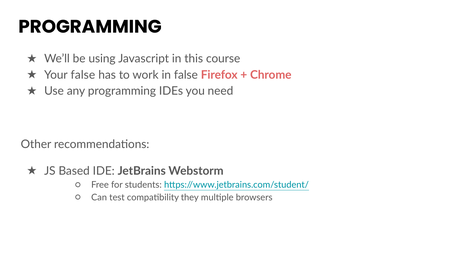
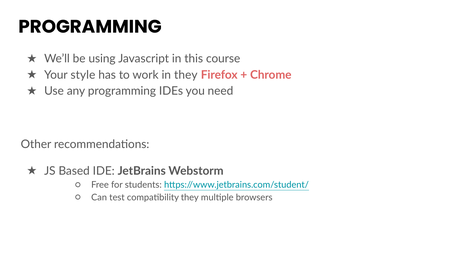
Your false: false -> style
in false: false -> they
